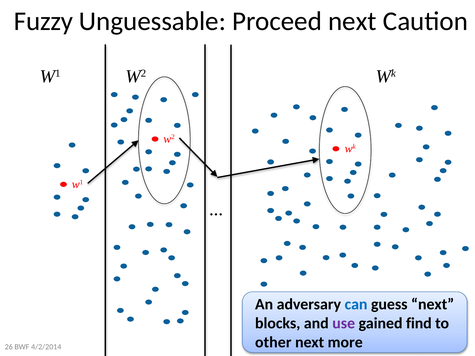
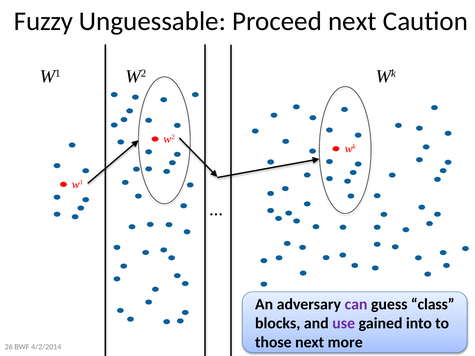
can colour: blue -> purple
guess next: next -> class
find: find -> into
other: other -> those
